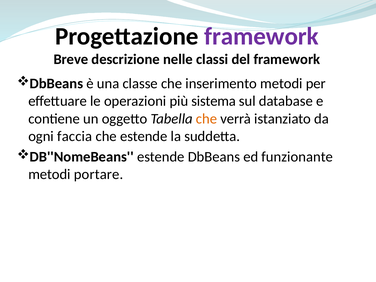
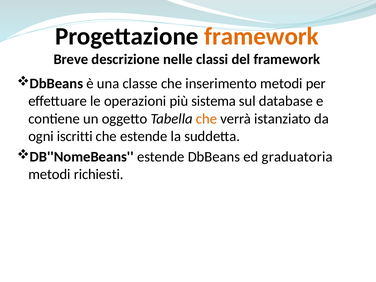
framework at (261, 36) colour: purple -> orange
faccia: faccia -> iscritti
funzionante: funzionante -> graduatoria
portare: portare -> richiesti
